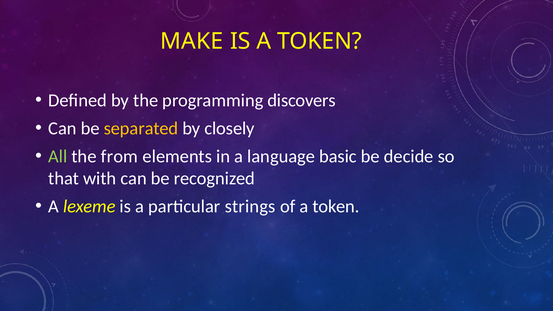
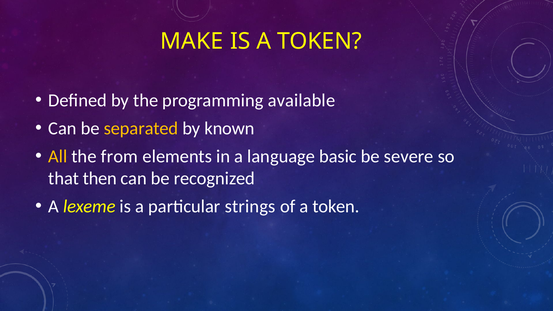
discovers: discovers -> available
closely: closely -> known
All colour: light green -> yellow
decide: decide -> severe
with: with -> then
